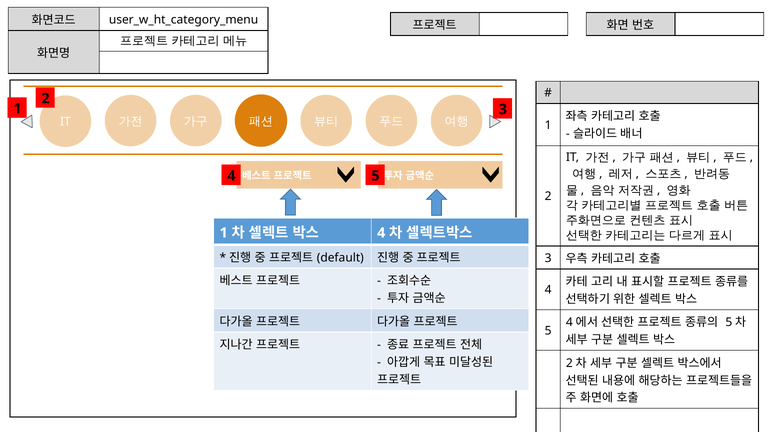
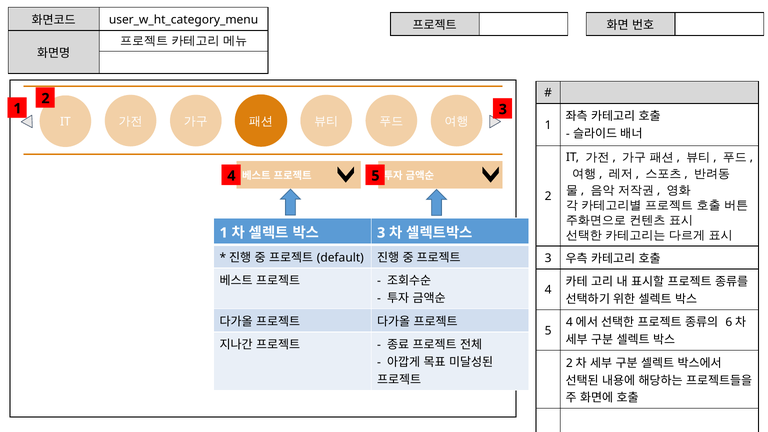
4 at (381, 233): 4 -> 3
5 at (729, 322): 5 -> 6
